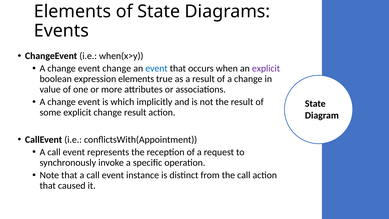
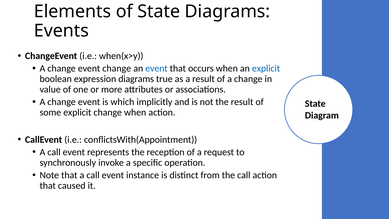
explicit at (266, 68) colour: purple -> blue
expression elements: elements -> diagrams
change result: result -> when
